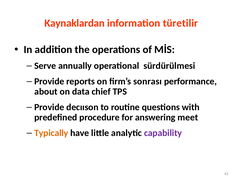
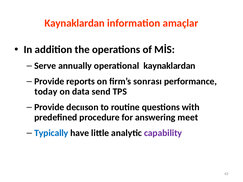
türetilir: türetilir -> amaçlar
operational sürdürülmesi: sürdürülmesi -> kaynaklardan
about: about -> today
chief: chief -> send
Typically colour: orange -> blue
